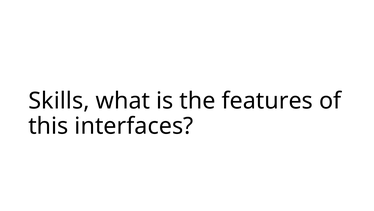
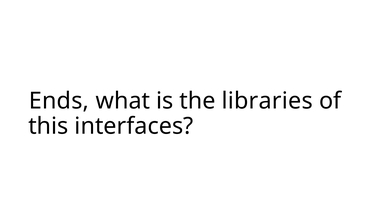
Skills: Skills -> Ends
features: features -> libraries
